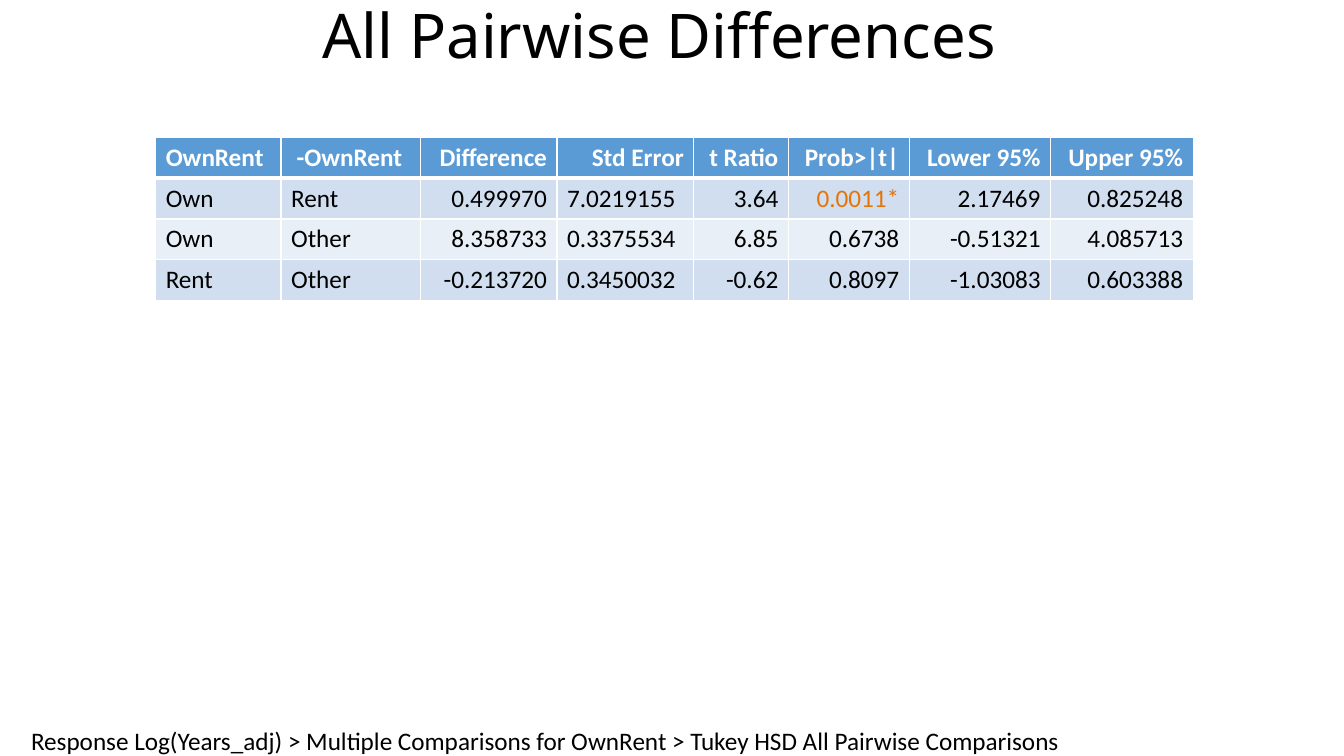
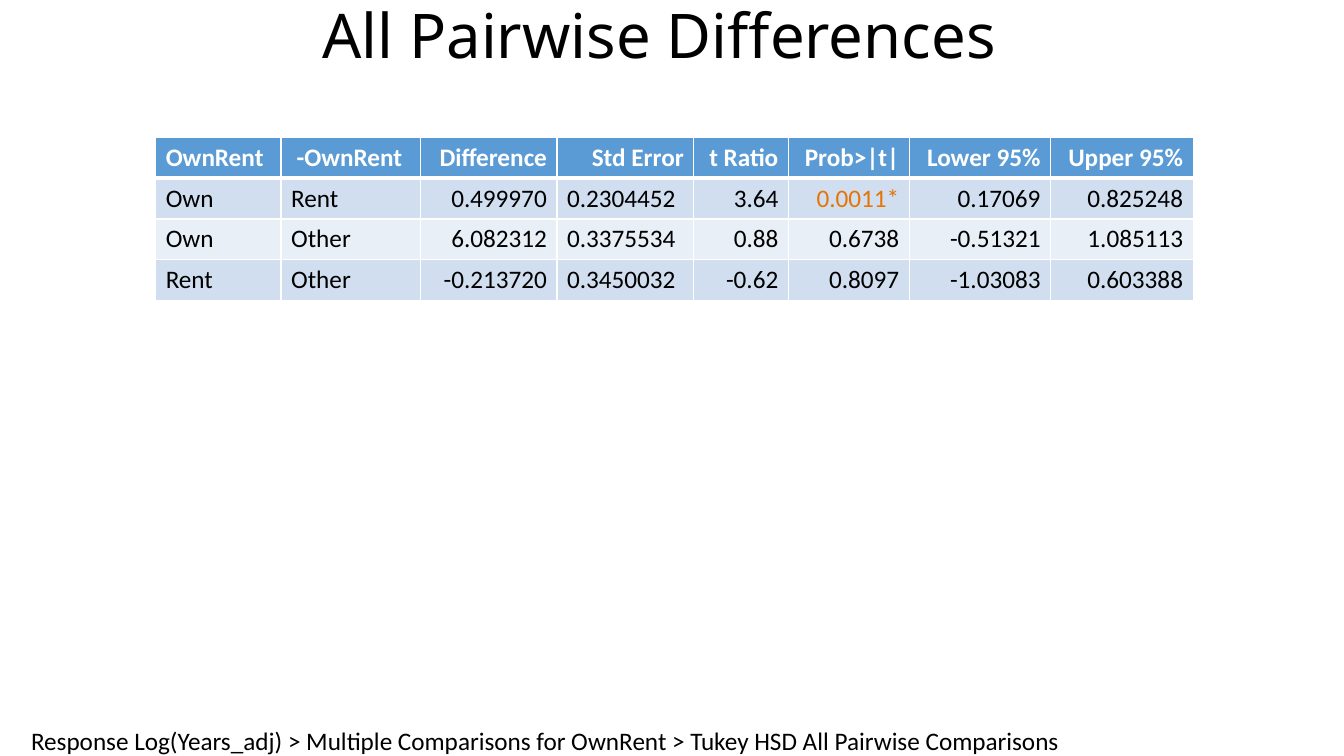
7.0219155: 7.0219155 -> 0.2304452
2.17469: 2.17469 -> 0.17069
8.358733: 8.358733 -> 6.082312
6.85: 6.85 -> 0.88
4.085713: 4.085713 -> 1.085113
